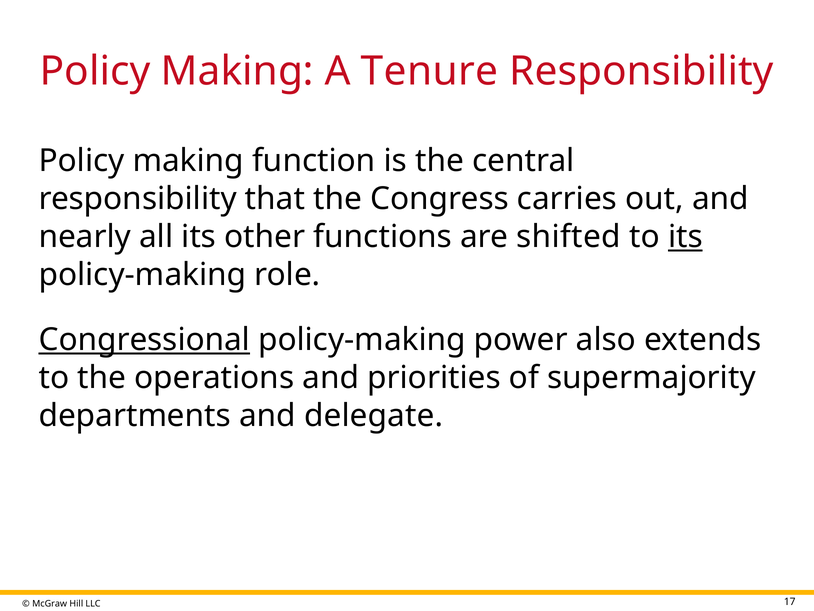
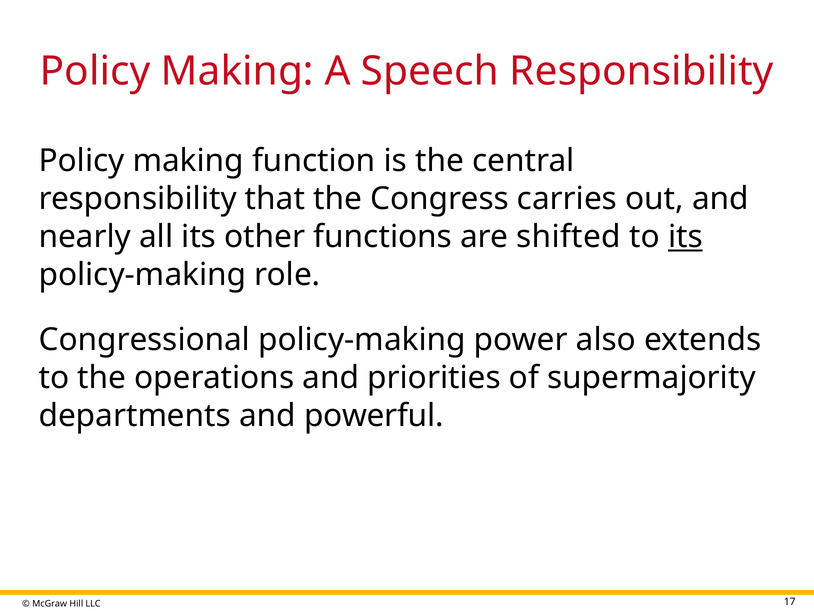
Tenure: Tenure -> Speech
Congressional underline: present -> none
delegate: delegate -> powerful
